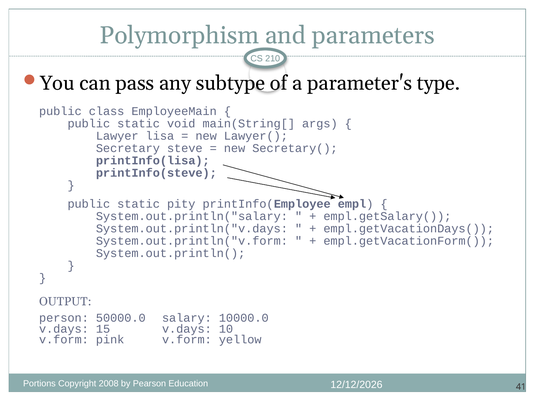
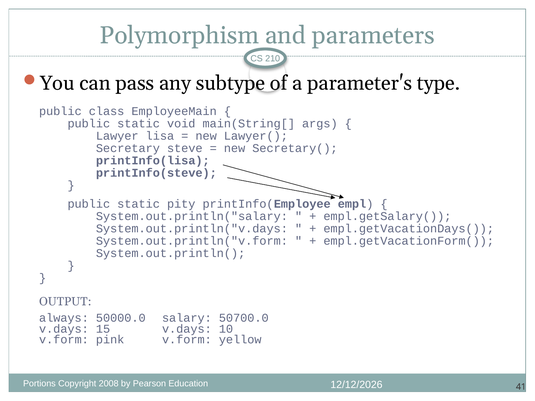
person: person -> always
10000.0: 10000.0 -> 50700.0
